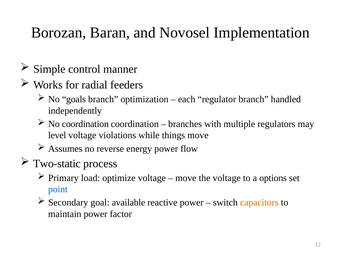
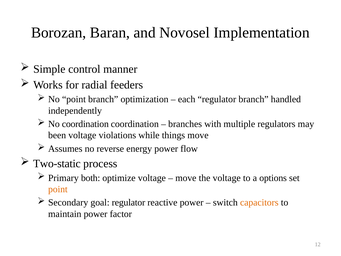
No goals: goals -> point
level: level -> been
load: load -> both
point at (58, 189) colour: blue -> orange
goal available: available -> regulator
